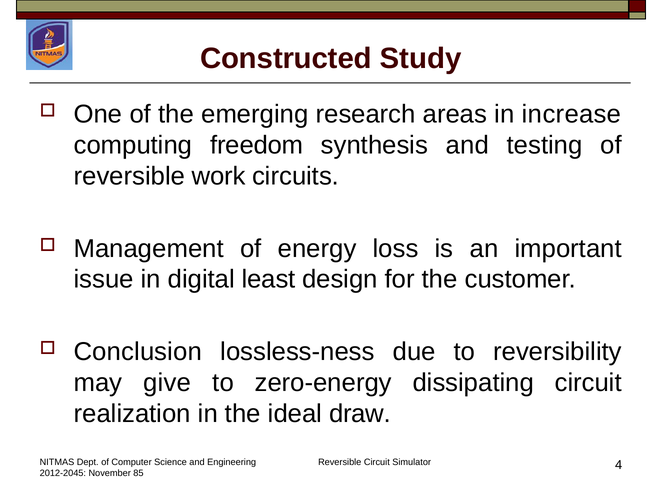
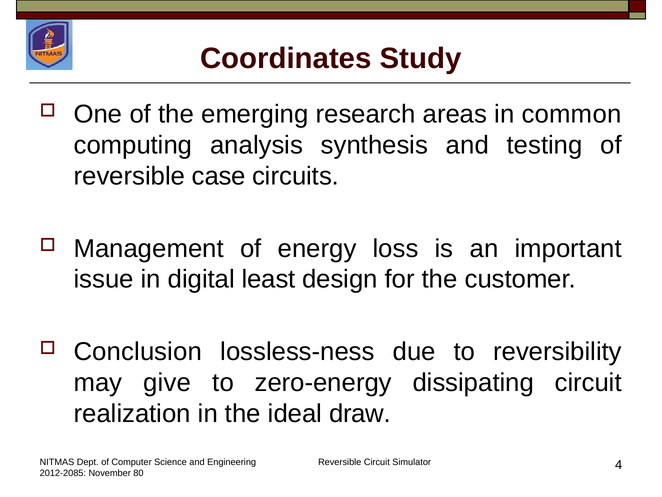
Constructed: Constructed -> Coordinates
increase: increase -> common
freedom: freedom -> analysis
work: work -> case
2012-2045: 2012-2045 -> 2012-2085
85: 85 -> 80
